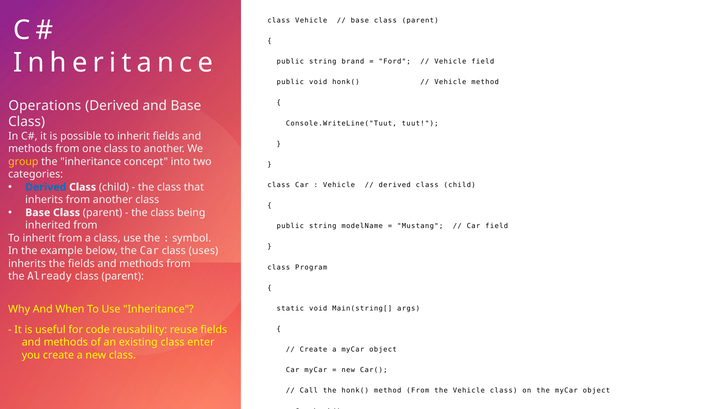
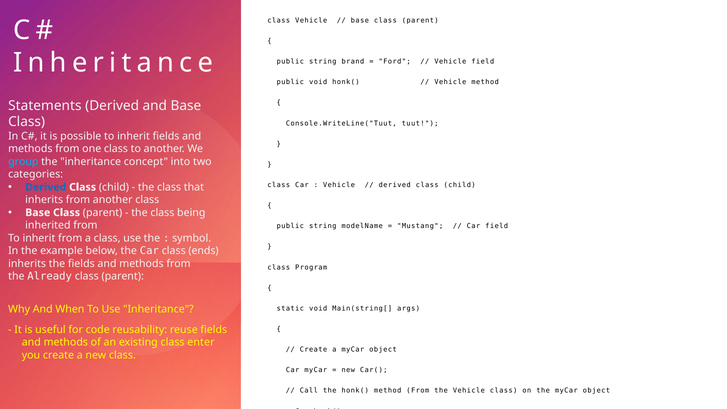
Operations: Operations -> Statements
group colour: yellow -> light blue
uses: uses -> ends
